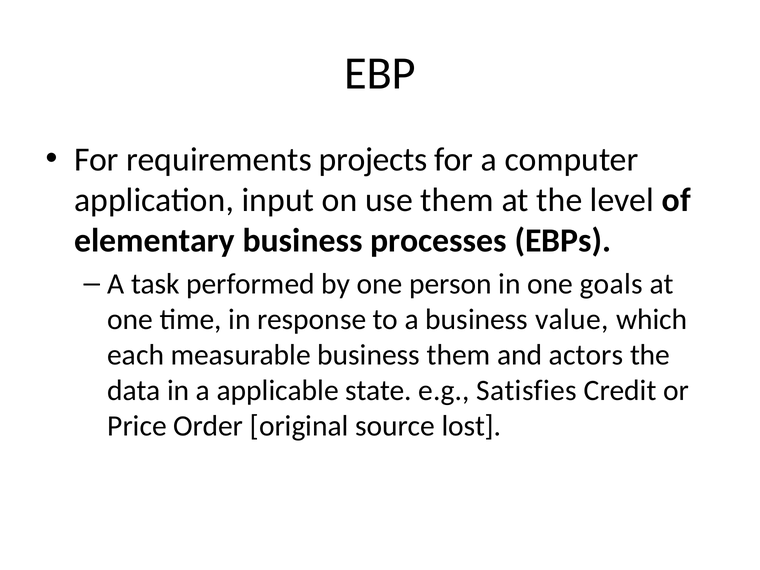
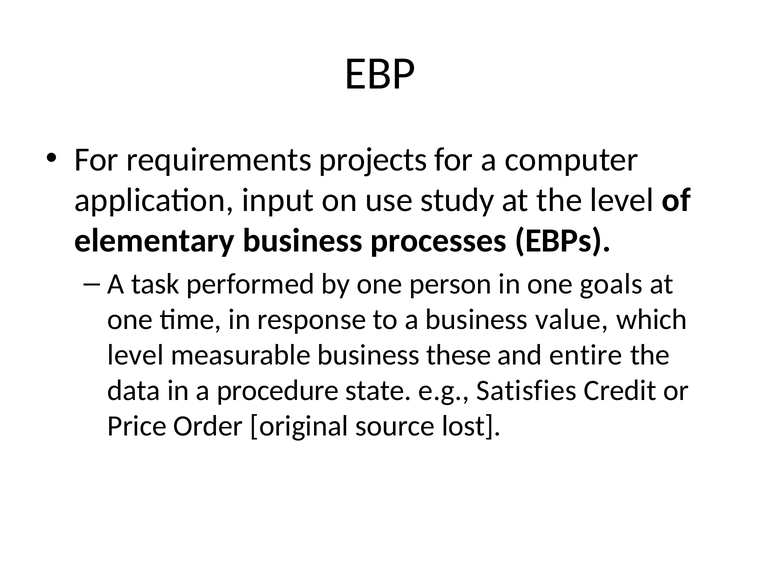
use them: them -> study
each at (136, 355): each -> level
business them: them -> these
actors: actors -> entire
applicable: applicable -> procedure
